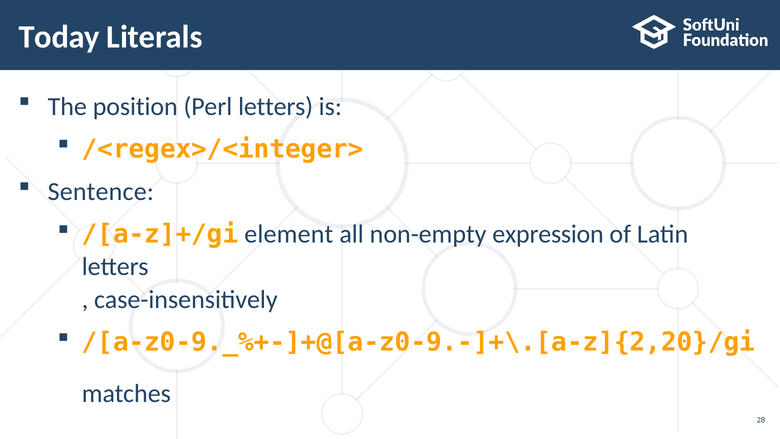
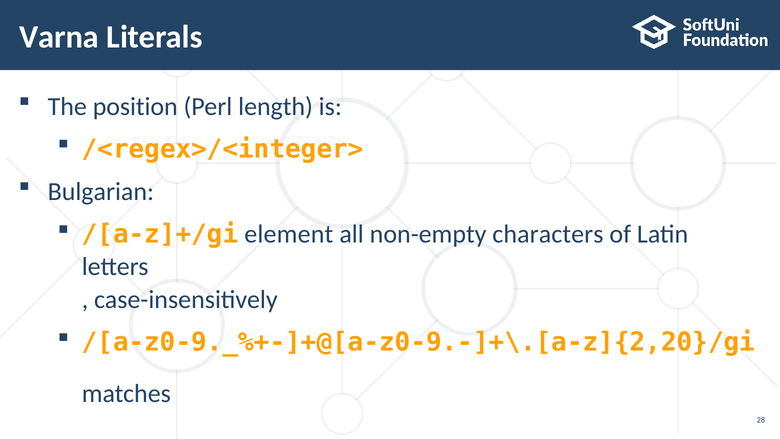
Today: Today -> Varna
Perl letters: letters -> length
Sentence: Sentence -> Bulgarian
expression: expression -> characters
